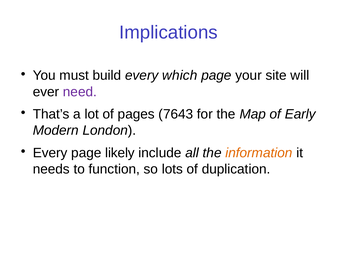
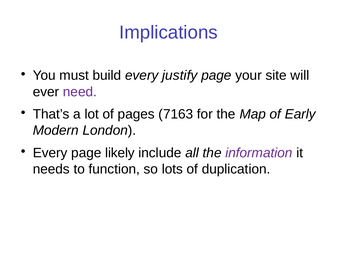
which: which -> justify
7643: 7643 -> 7163
information colour: orange -> purple
